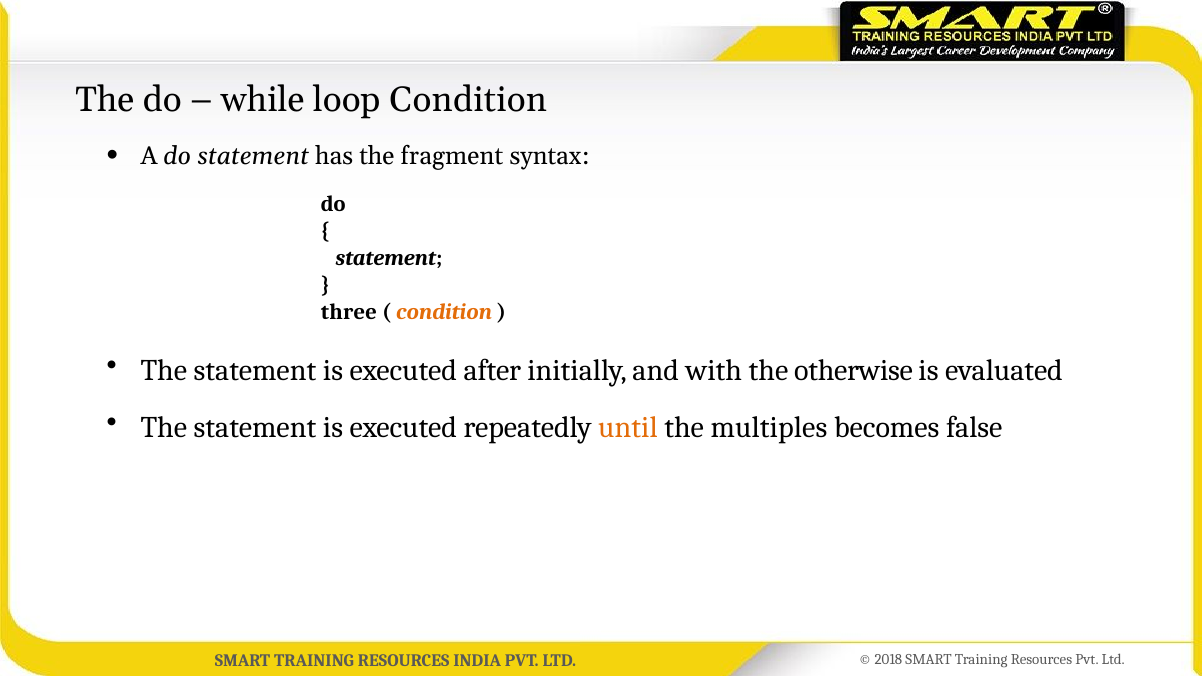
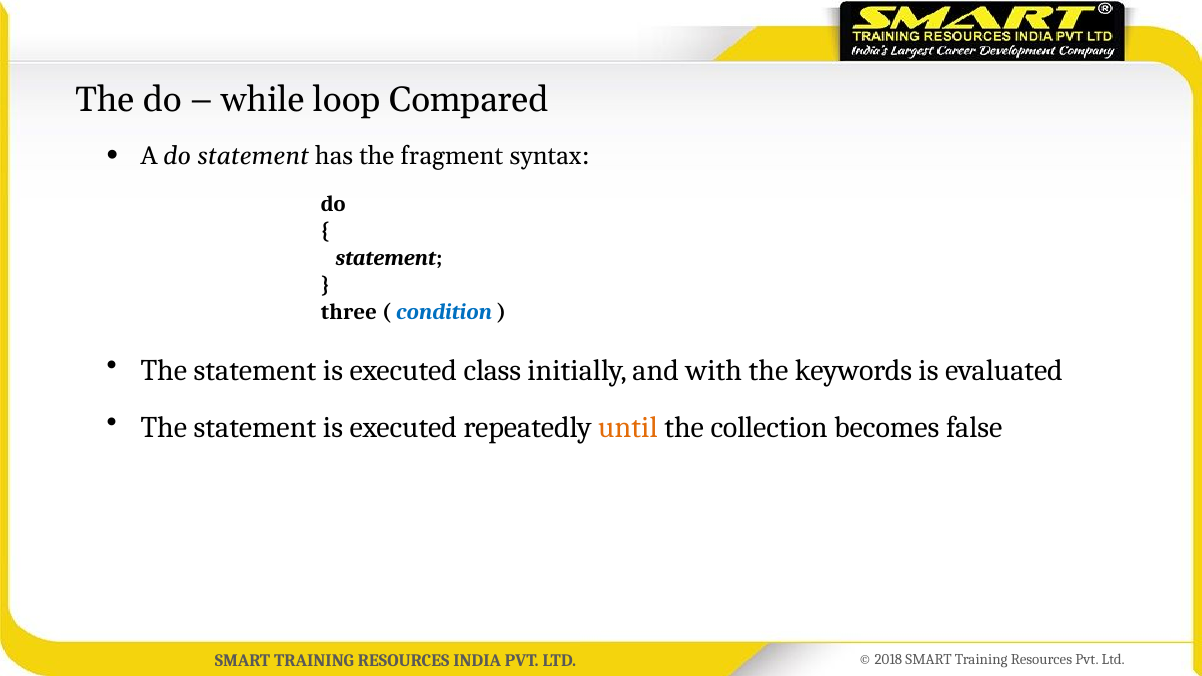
loop Condition: Condition -> Compared
condition at (444, 312) colour: orange -> blue
after: after -> class
otherwise: otherwise -> keywords
multiples: multiples -> collection
